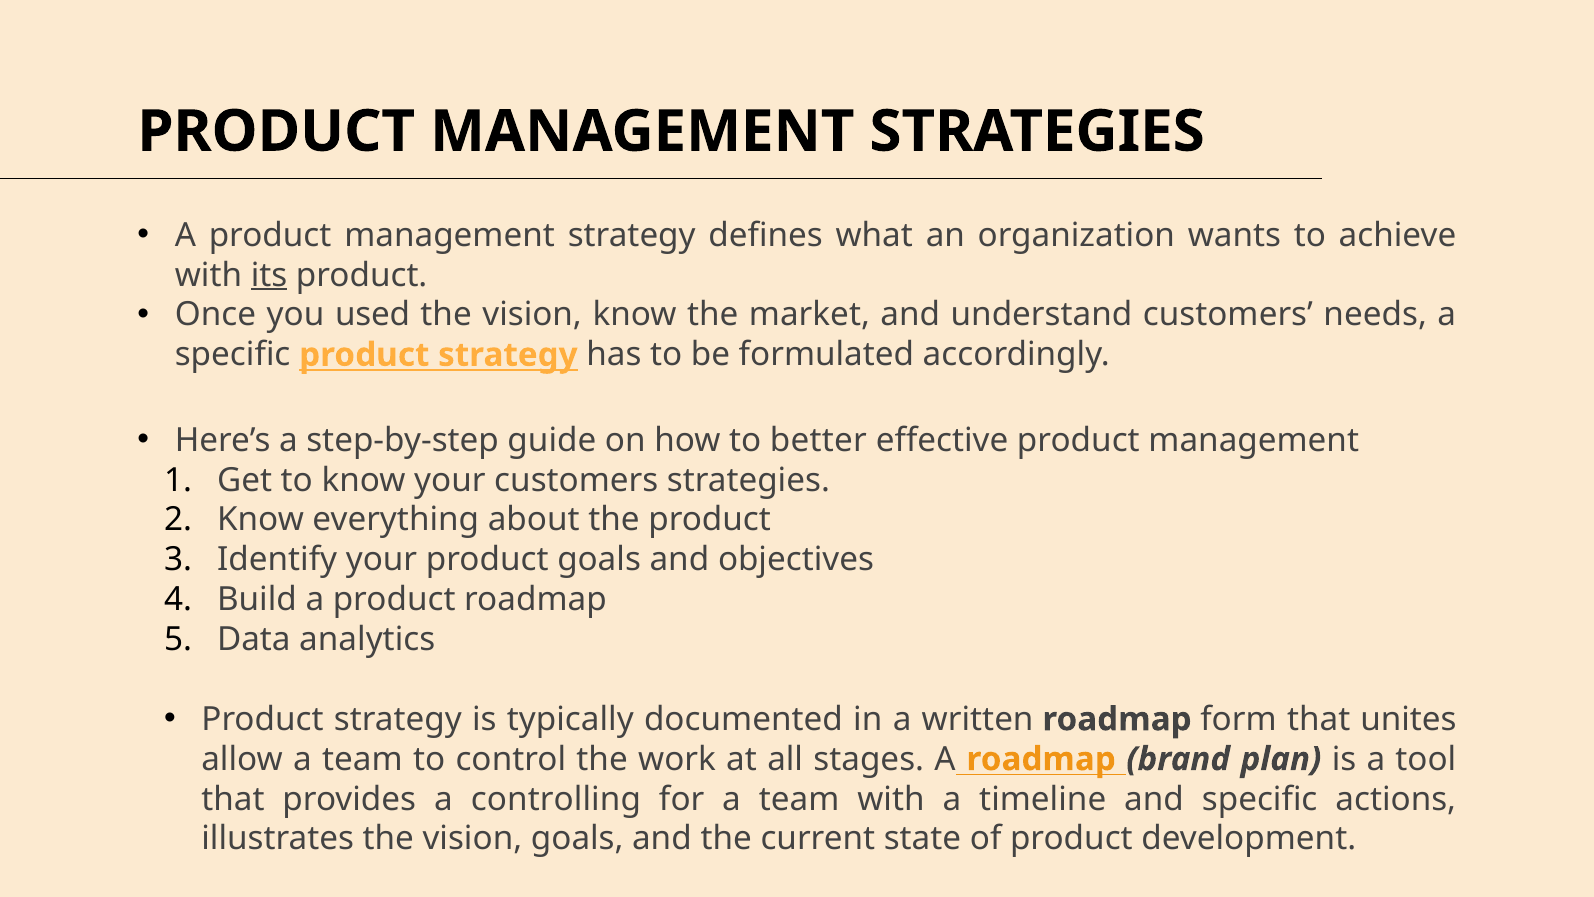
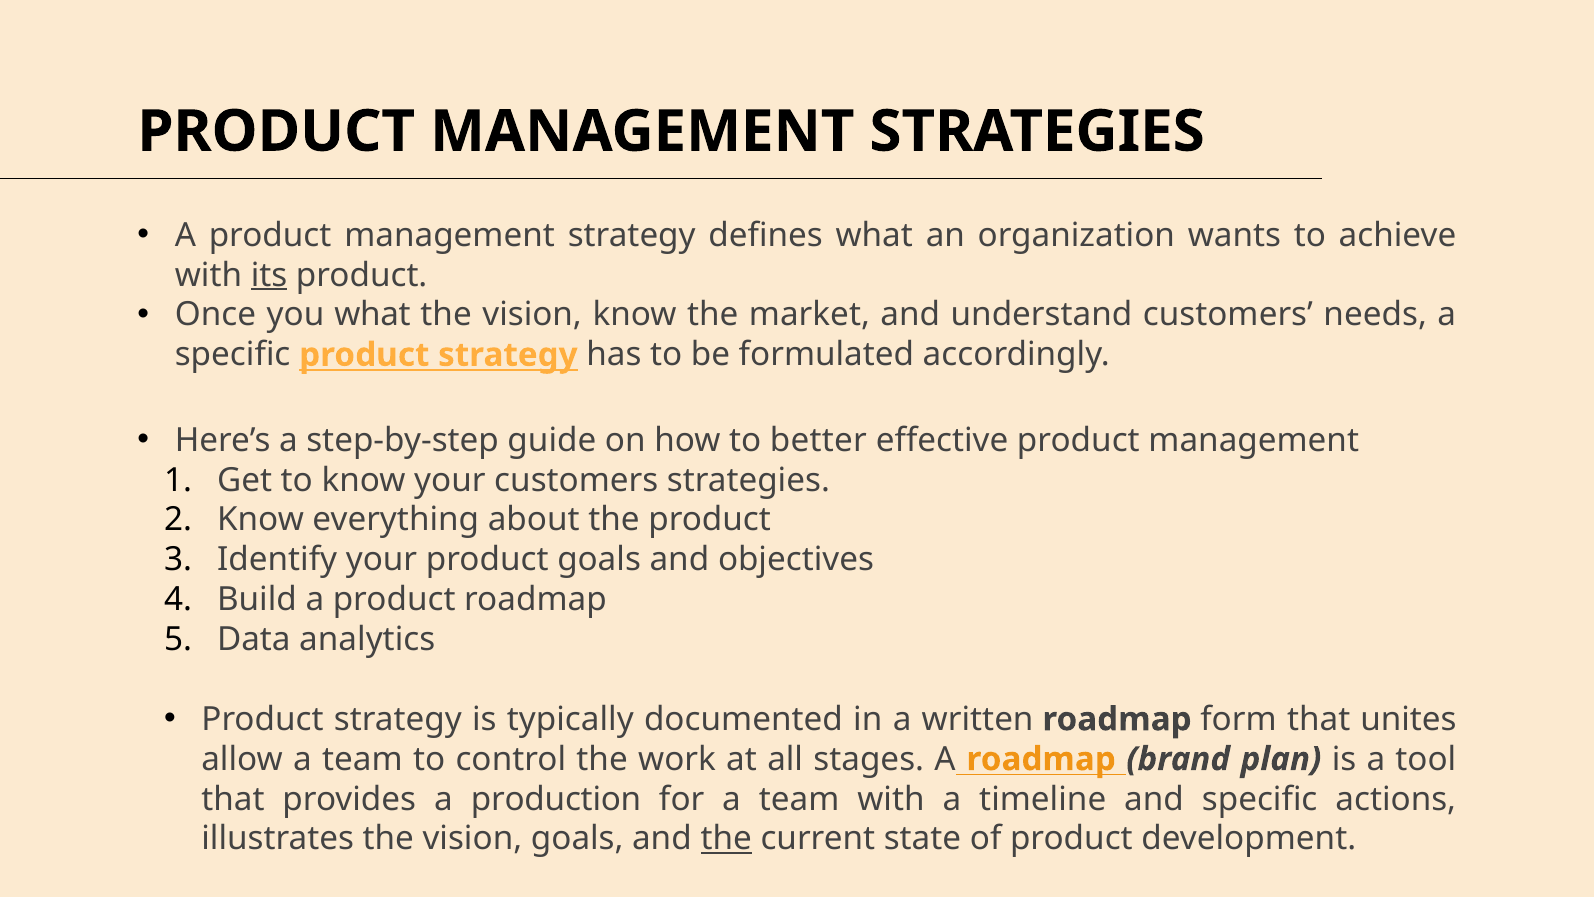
you used: used -> what
controlling: controlling -> production
the at (726, 839) underline: none -> present
